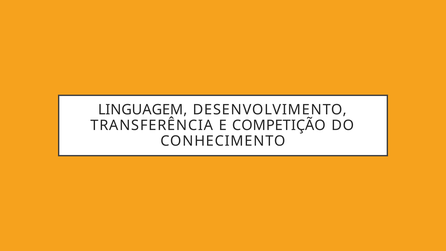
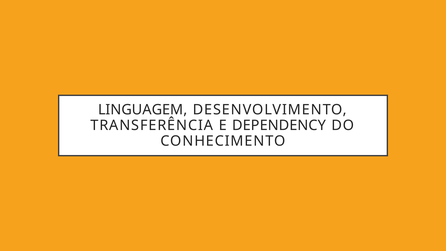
COMPETIÇÃO: COMPETIÇÃO -> DEPENDENCY
